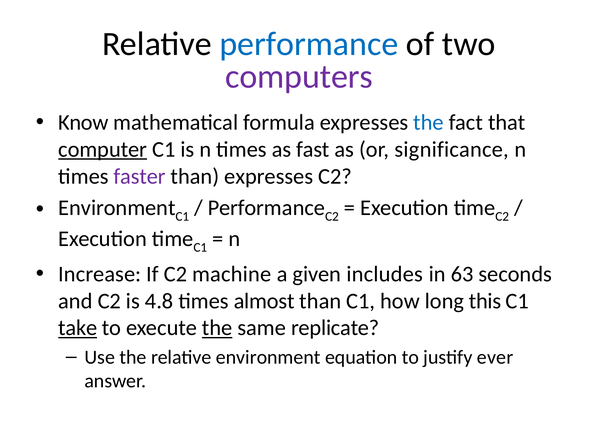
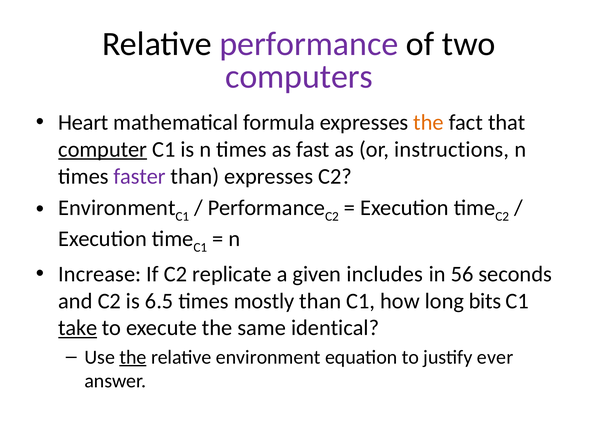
performance at (309, 44) colour: blue -> purple
Know: Know -> Heart
the at (429, 123) colour: blue -> orange
significance: significance -> instructions
machine: machine -> replicate
63: 63 -> 56
4.8: 4.8 -> 6.5
almost: almost -> mostly
this: this -> bits
the at (217, 328) underline: present -> none
replicate: replicate -> identical
the at (133, 357) underline: none -> present
